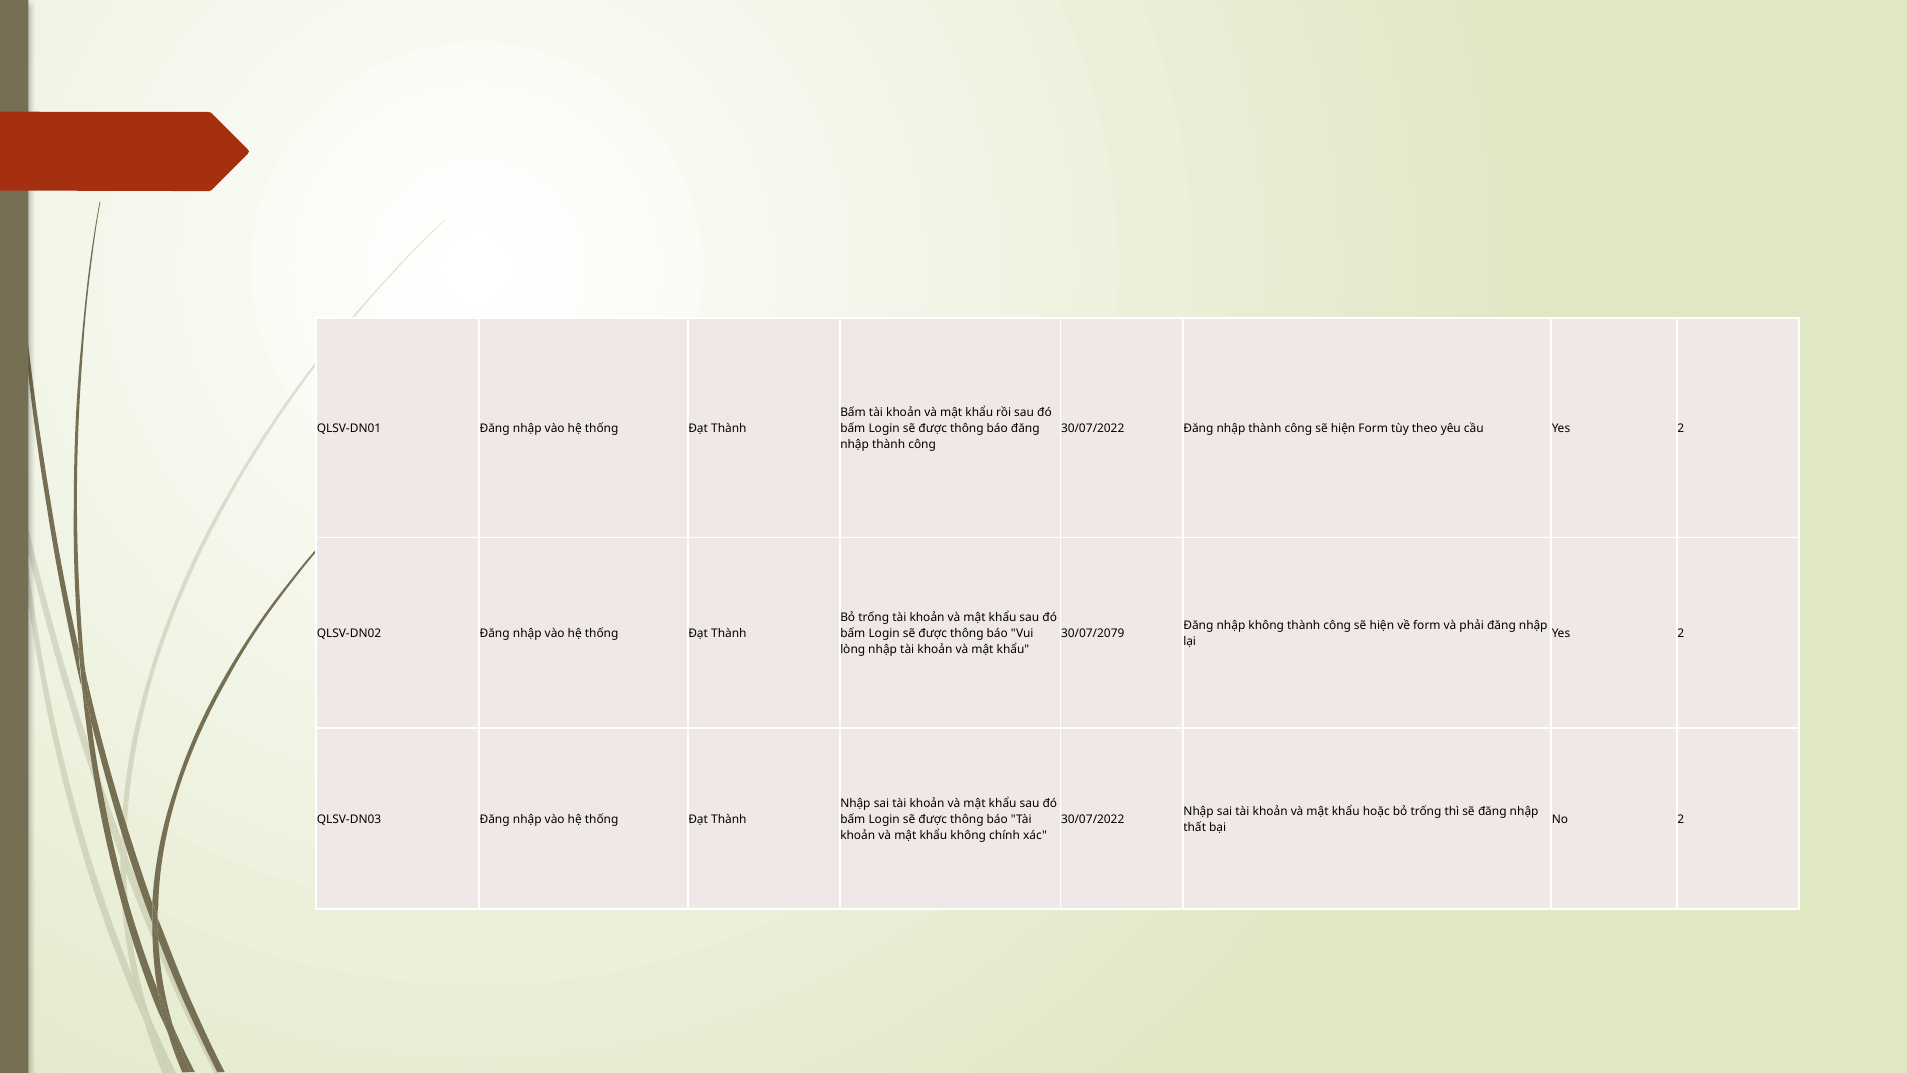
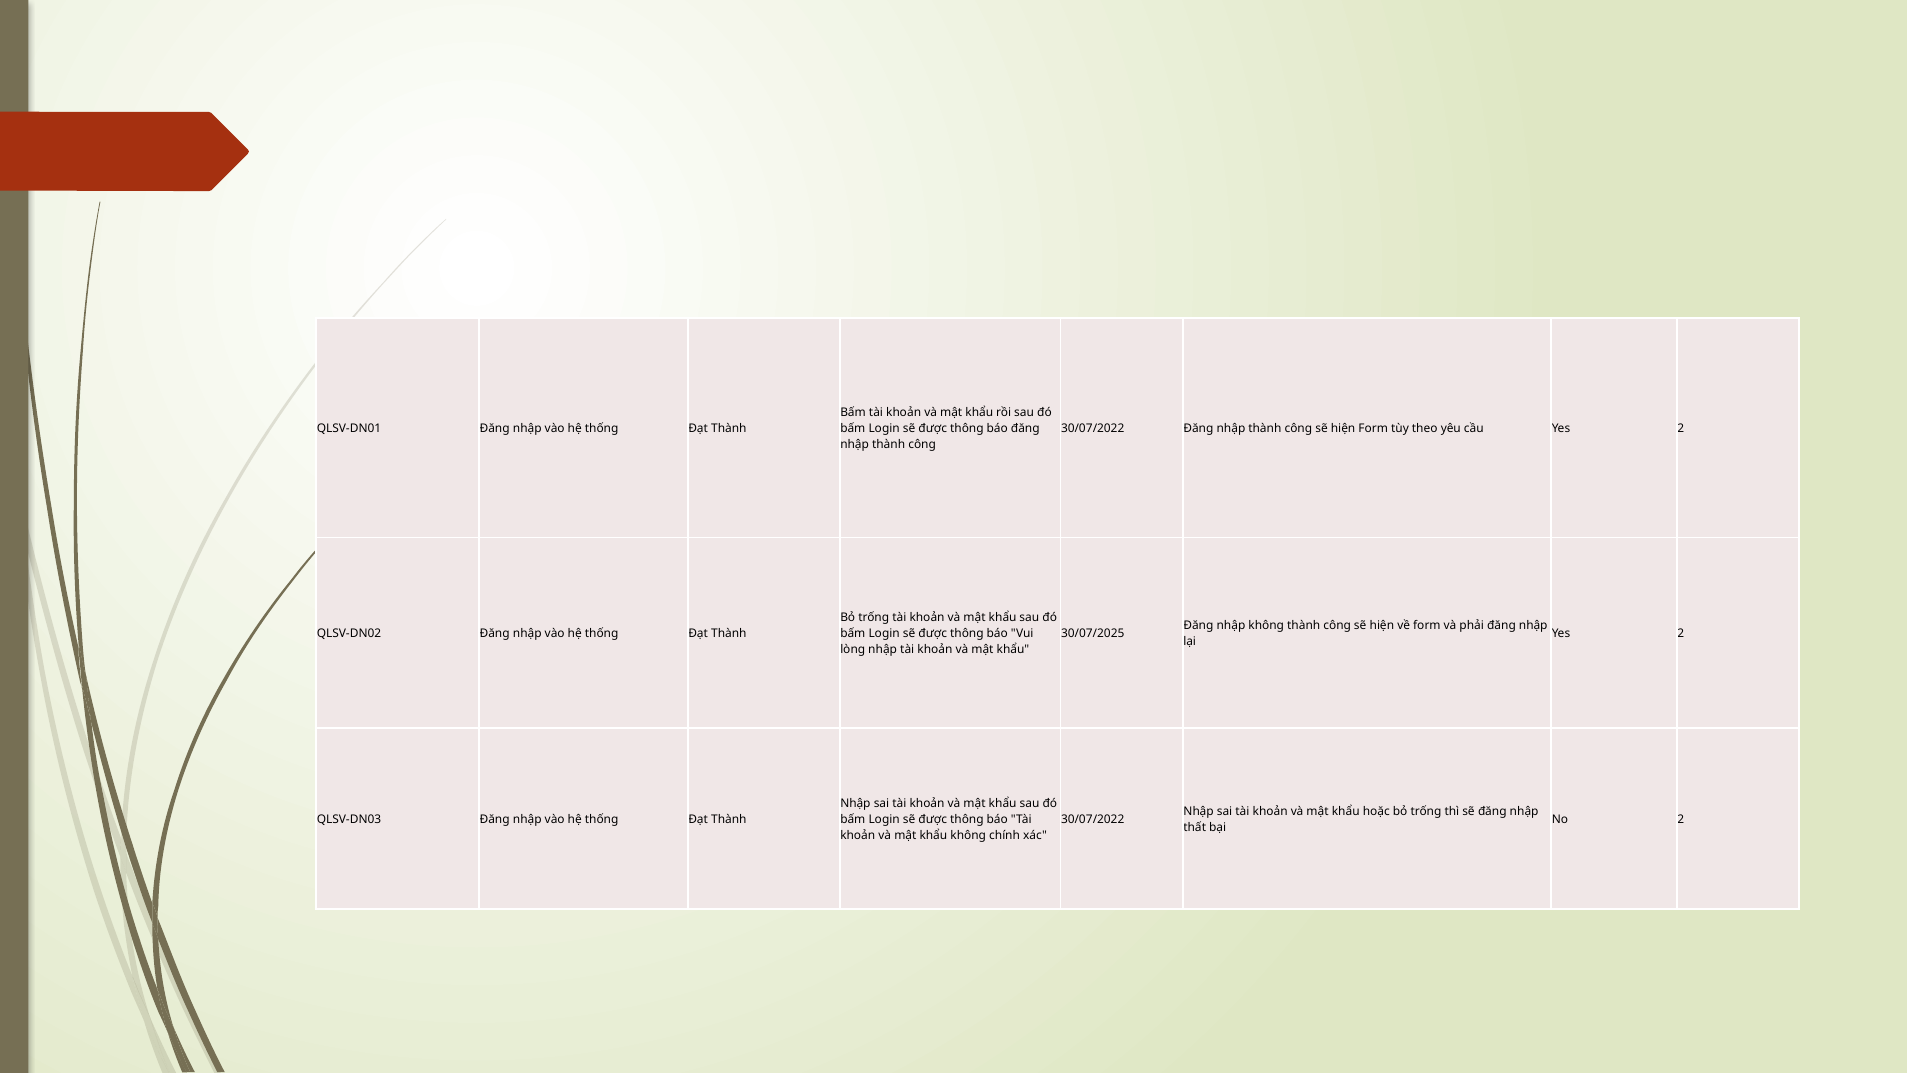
30/07/2079: 30/07/2079 -> 30/07/2025
